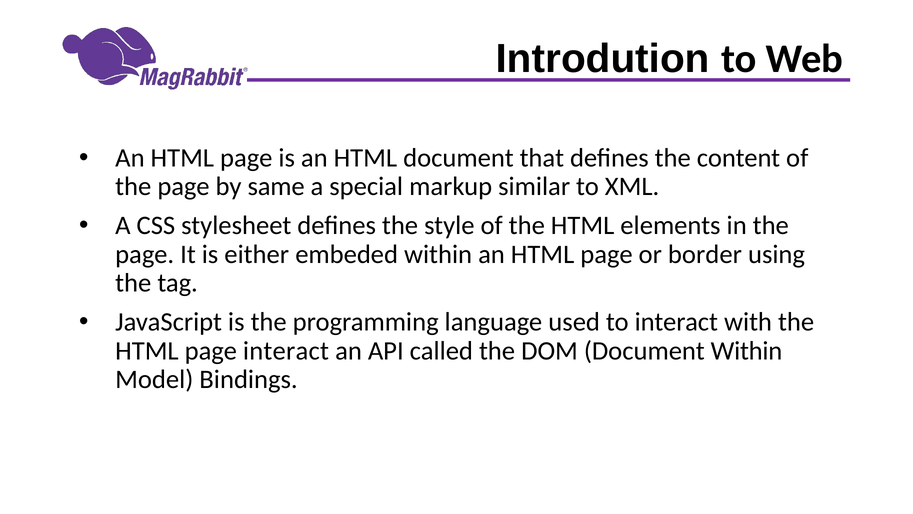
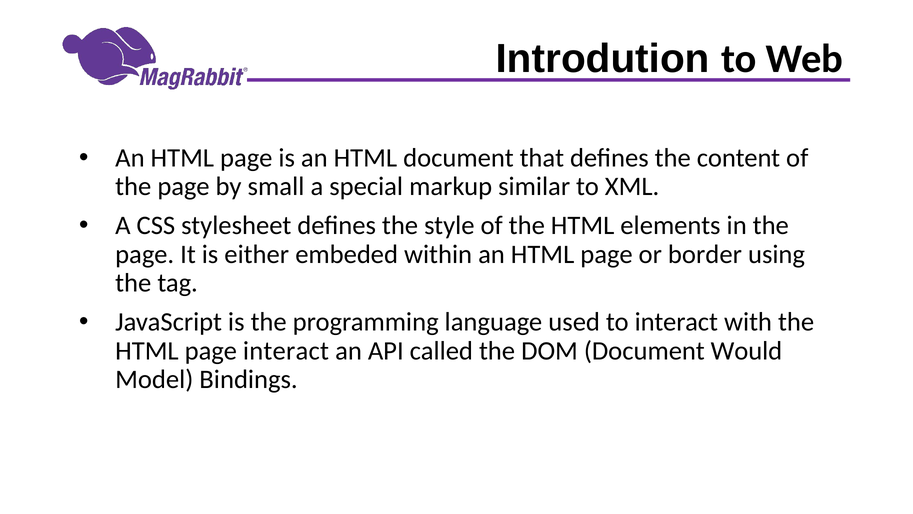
same: same -> small
Document Within: Within -> Would
